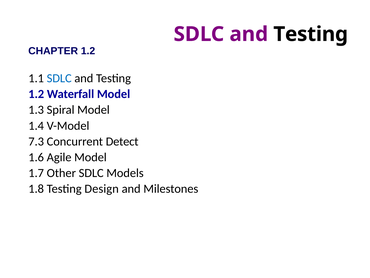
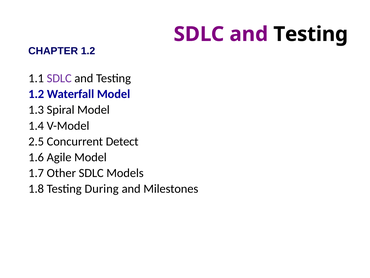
SDLC at (59, 78) colour: blue -> purple
7.3: 7.3 -> 2.5
Design: Design -> During
